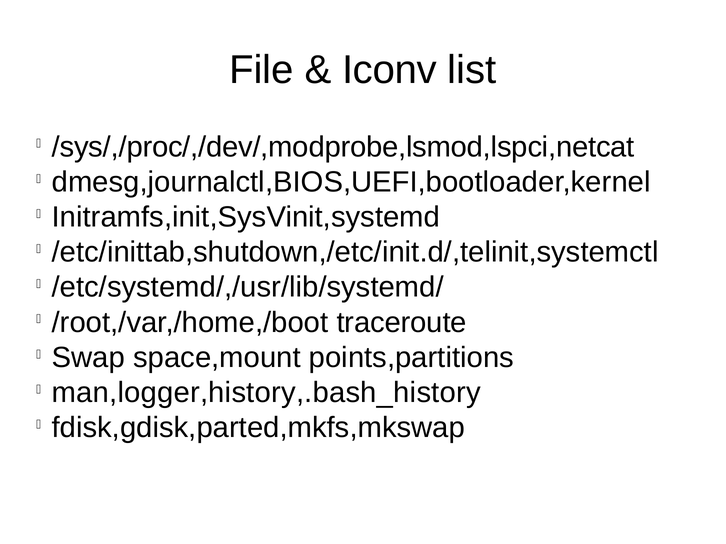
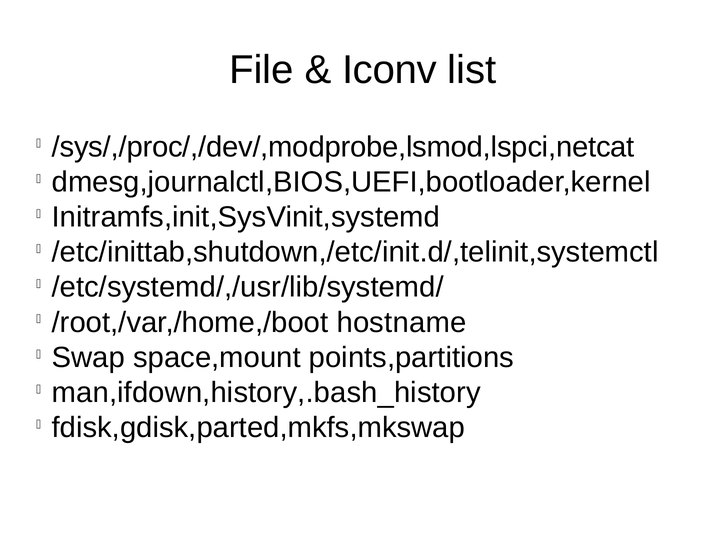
traceroute: traceroute -> hostname
man,logger,history,.bash_history: man,logger,history,.bash_history -> man,ifdown,history,.bash_history
